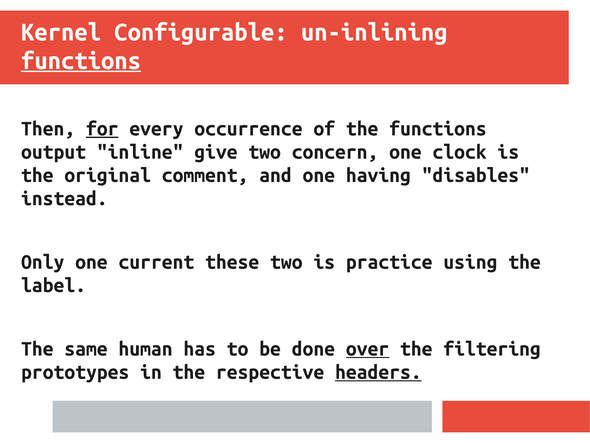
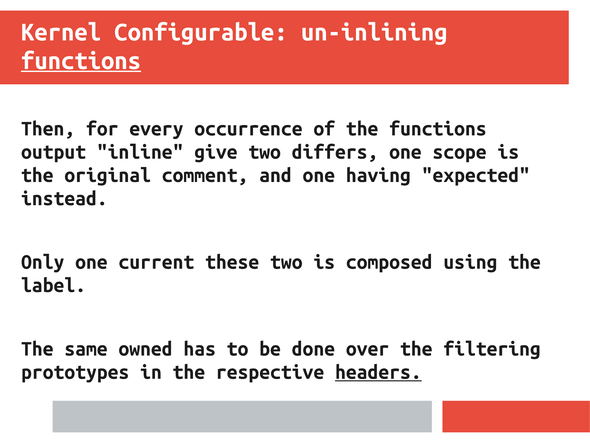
for underline: present -> none
concern: concern -> differs
clock: clock -> scope
disables: disables -> expected
practice: practice -> composed
human: human -> owned
over underline: present -> none
